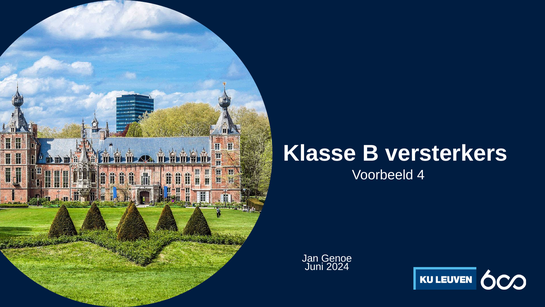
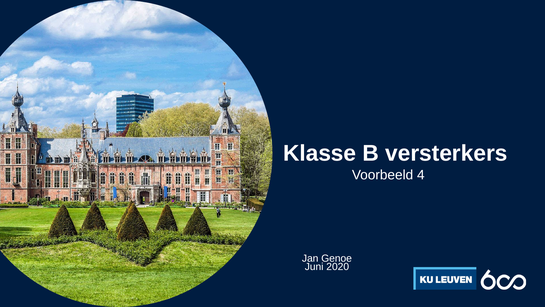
2024: 2024 -> 2020
